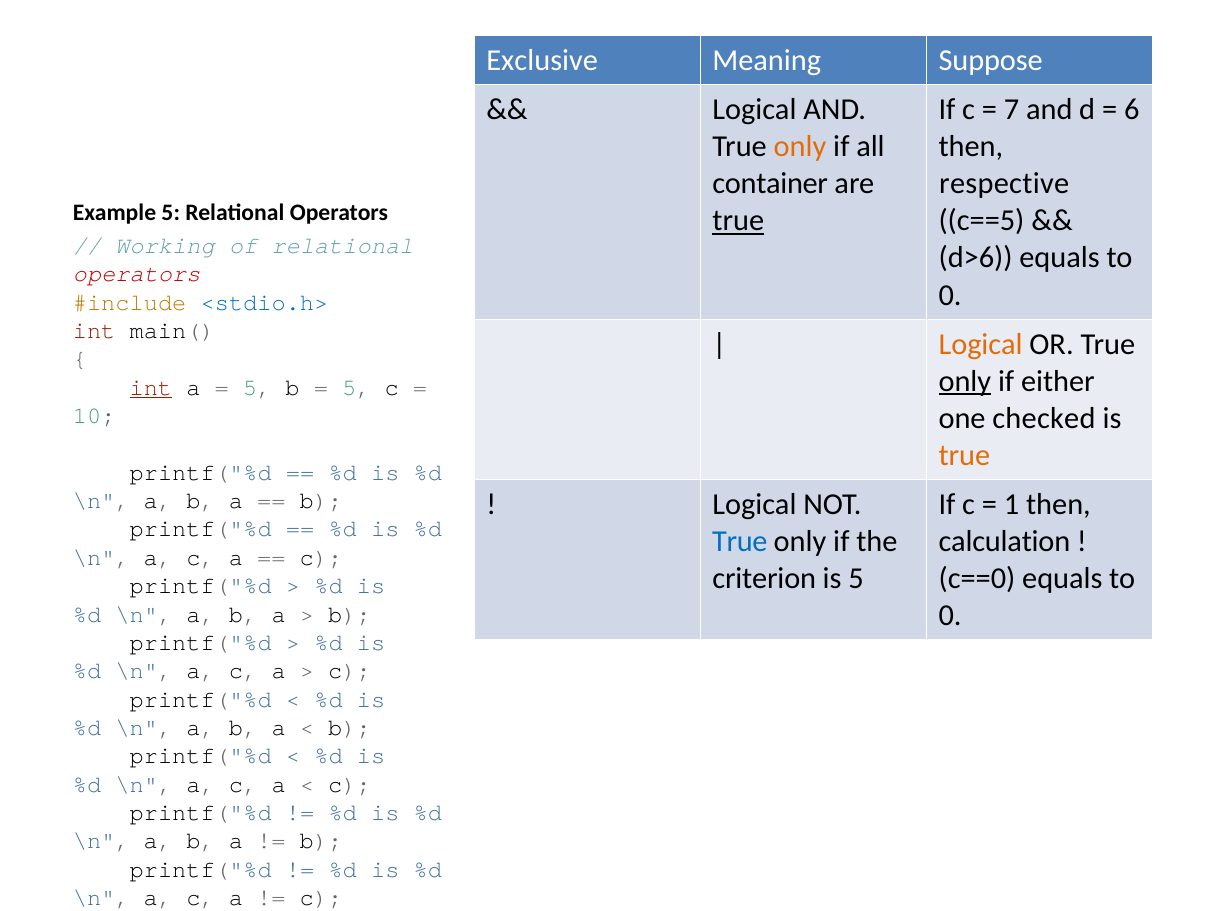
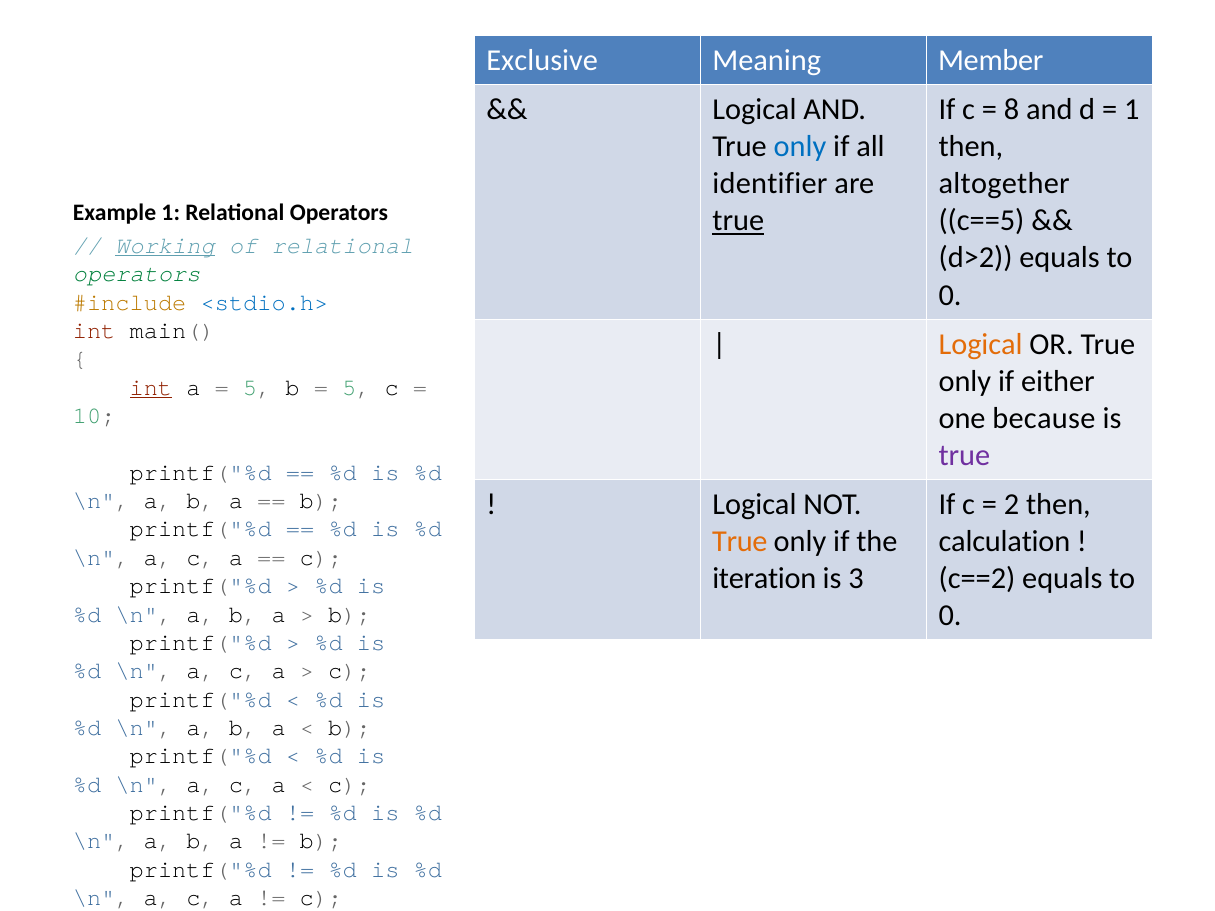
Suppose: Suppose -> Member
7: 7 -> 8
6 at (1132, 110): 6 -> 1
only at (800, 147) colour: orange -> blue
container: container -> identifier
respective: respective -> altogether
Example 5: 5 -> 1
Working underline: none -> present
d>6: d>6 -> d>2
operators at (137, 274) colour: red -> green
only at (965, 381) underline: present -> none
checked: checked -> because
true at (964, 456) colour: orange -> purple
1 at (1011, 505): 1 -> 2
True at (740, 542) colour: blue -> orange
criterion: criterion -> iteration
is 5: 5 -> 3
c==0: c==0 -> c==2
